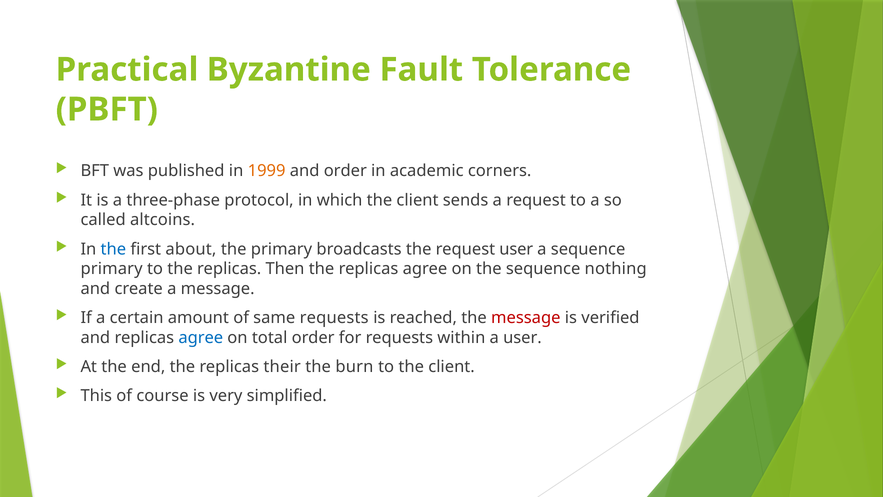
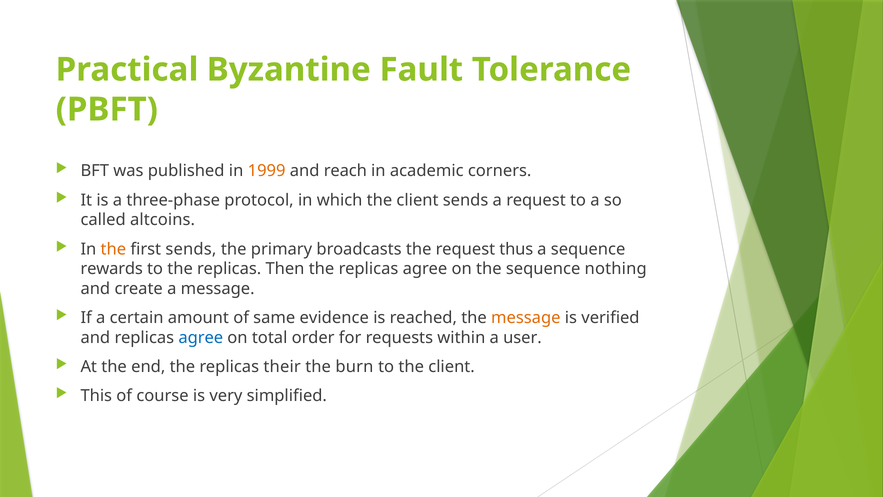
and order: order -> reach
the at (113, 249) colour: blue -> orange
first about: about -> sends
request user: user -> thus
primary at (112, 269): primary -> rewards
same requests: requests -> evidence
message at (526, 318) colour: red -> orange
